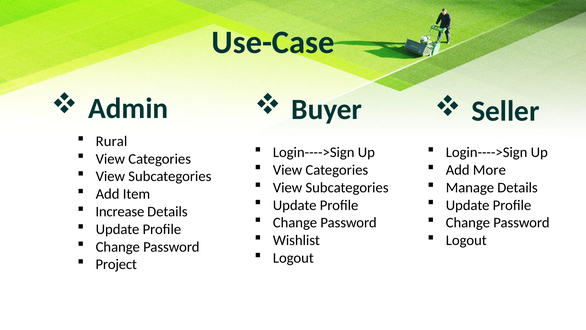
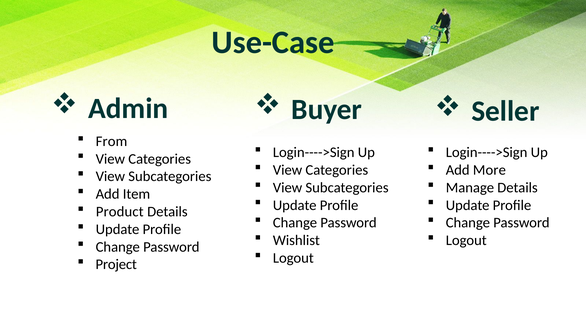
Rural: Rural -> From
Increase: Increase -> Product
